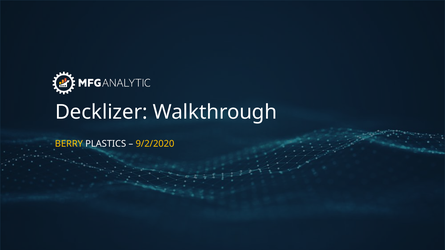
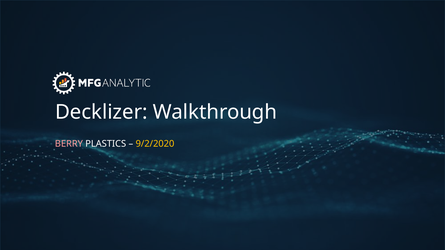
BERRY colour: yellow -> pink
